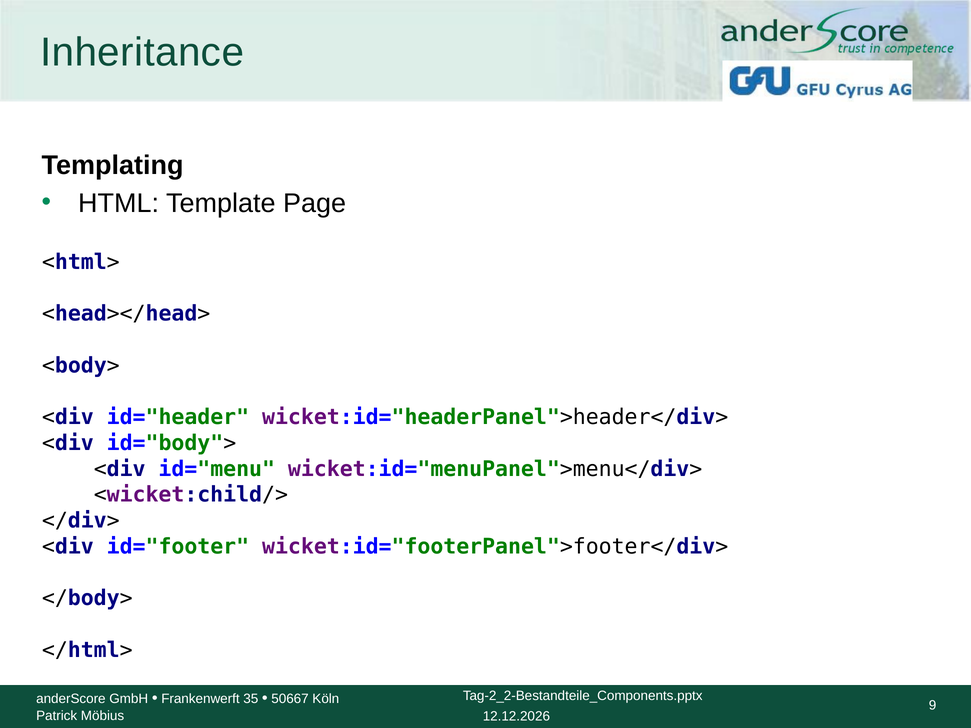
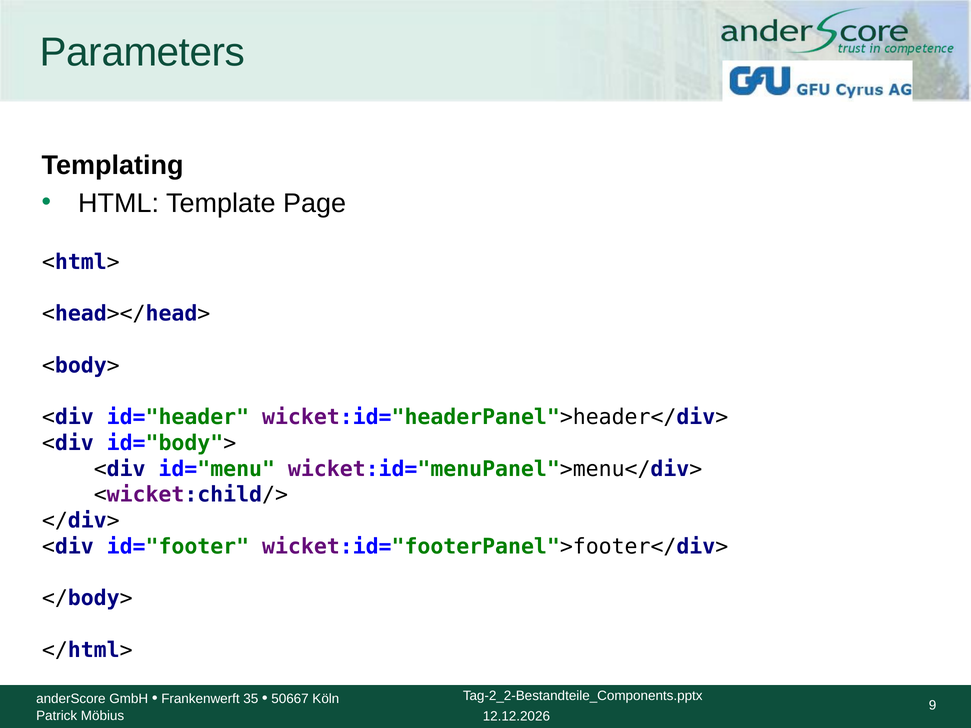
Inheritance: Inheritance -> Parameters
